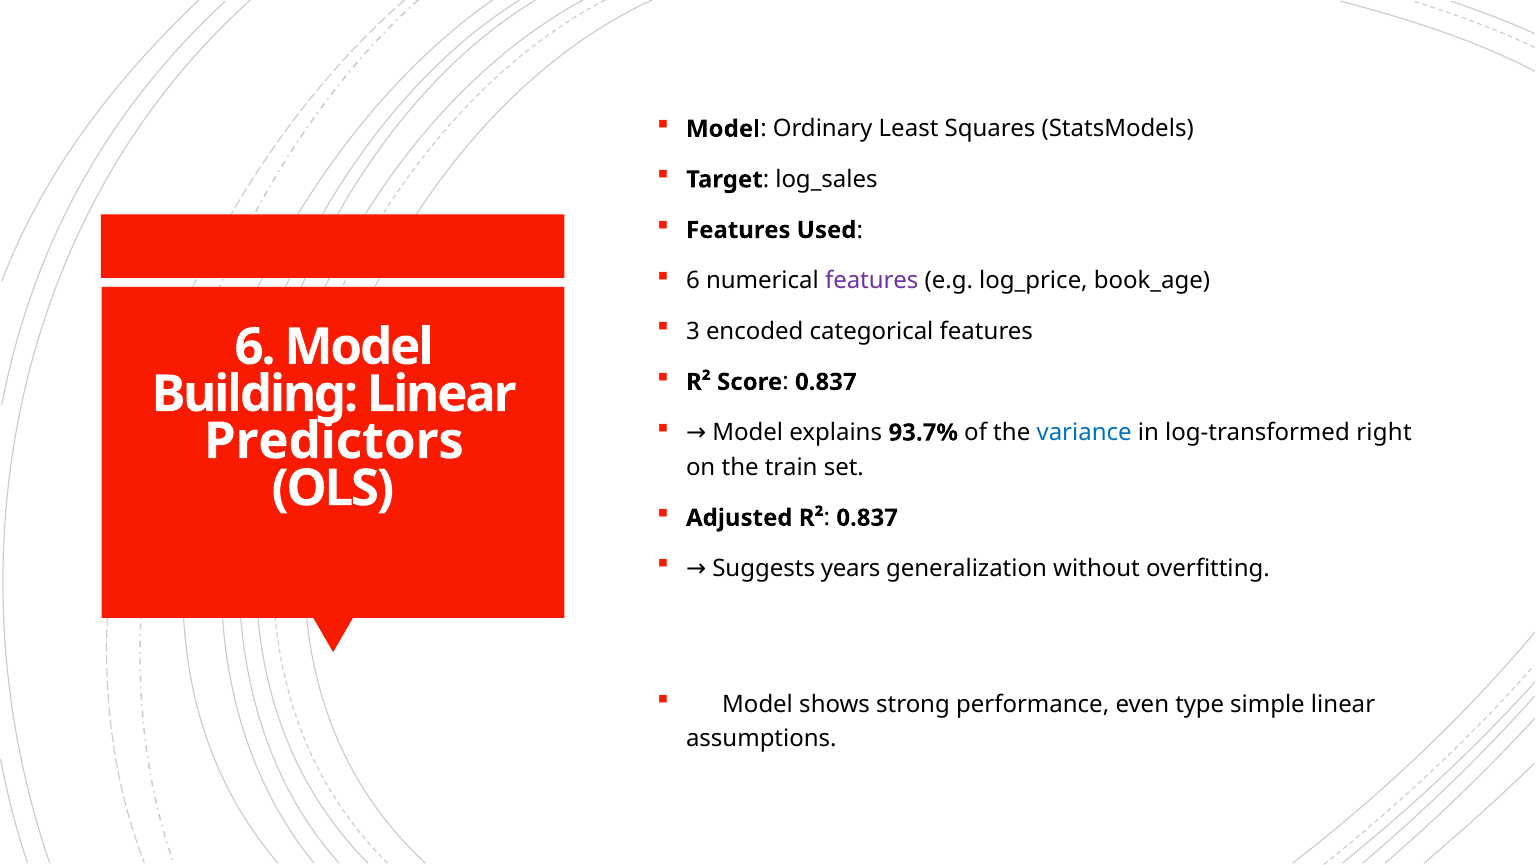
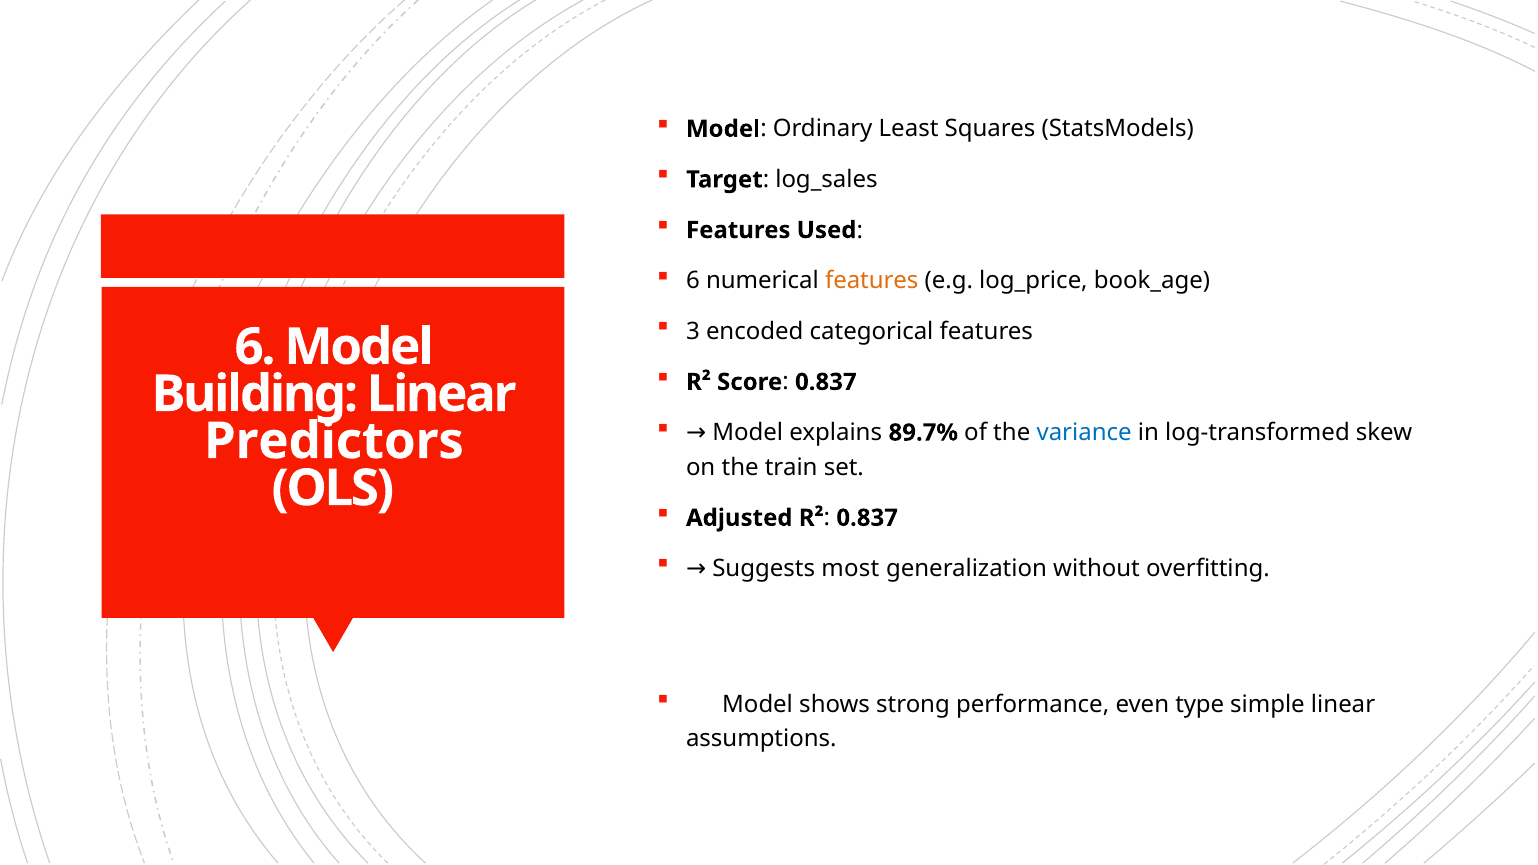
features at (872, 281) colour: purple -> orange
93.7%: 93.7% -> 89.7%
right: right -> skew
years: years -> most
